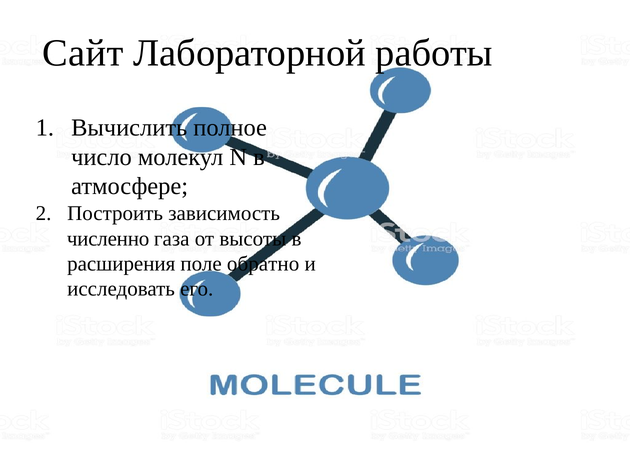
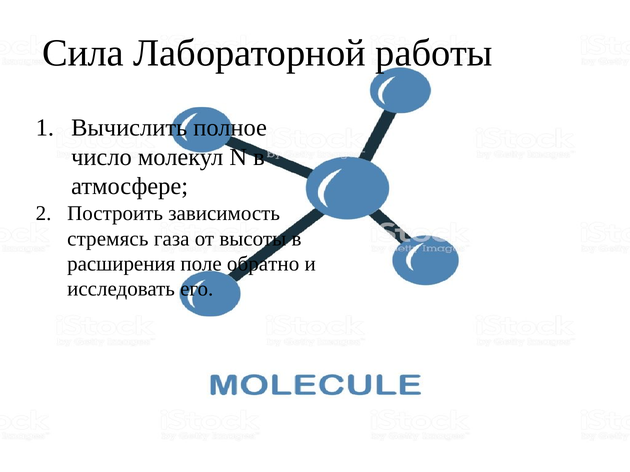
Сайт: Сайт -> Сила
численно: численно -> стремясь
